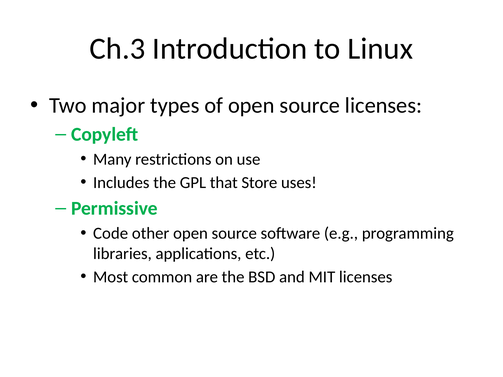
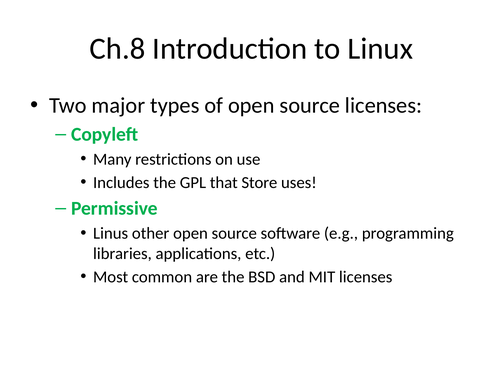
Ch.3: Ch.3 -> Ch.8
Code: Code -> Linus
